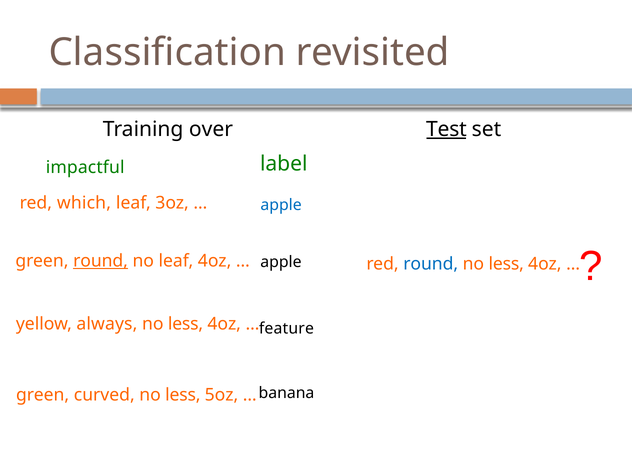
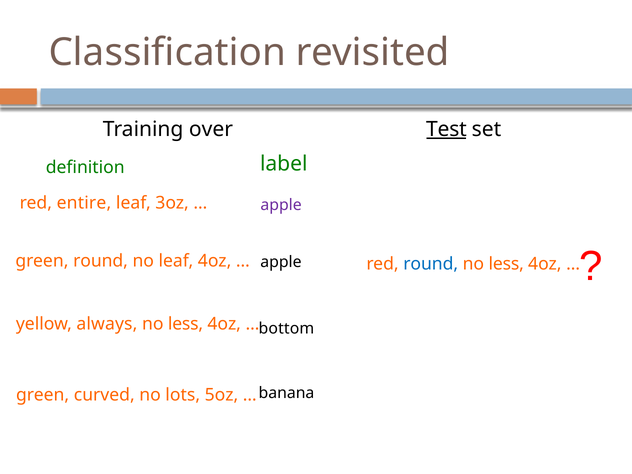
impactful: impactful -> definition
which: which -> entire
apple at (281, 205) colour: blue -> purple
round at (101, 261) underline: present -> none
feature: feature -> bottom
curved no less: less -> lots
